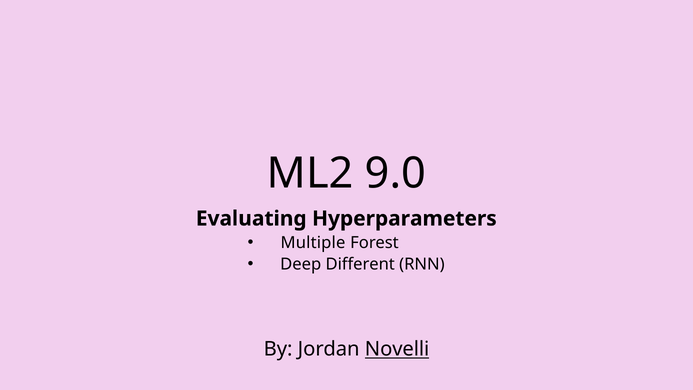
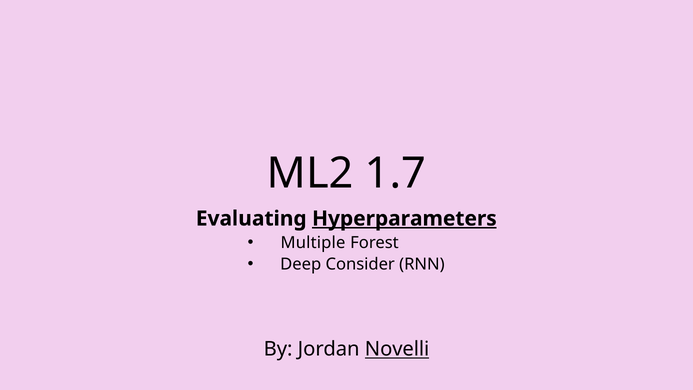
9.0: 9.0 -> 1.7
Hyperparameters underline: none -> present
Different: Different -> Consider
